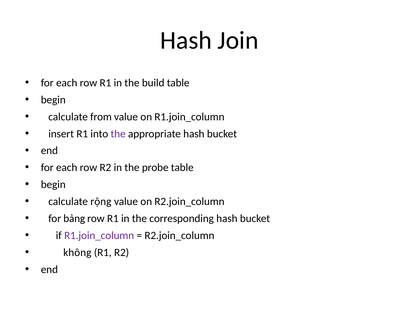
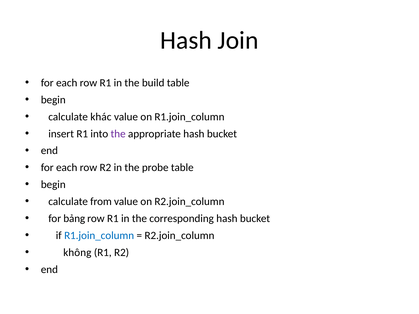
from: from -> khác
rộng: rộng -> from
R1.join_column at (99, 236) colour: purple -> blue
